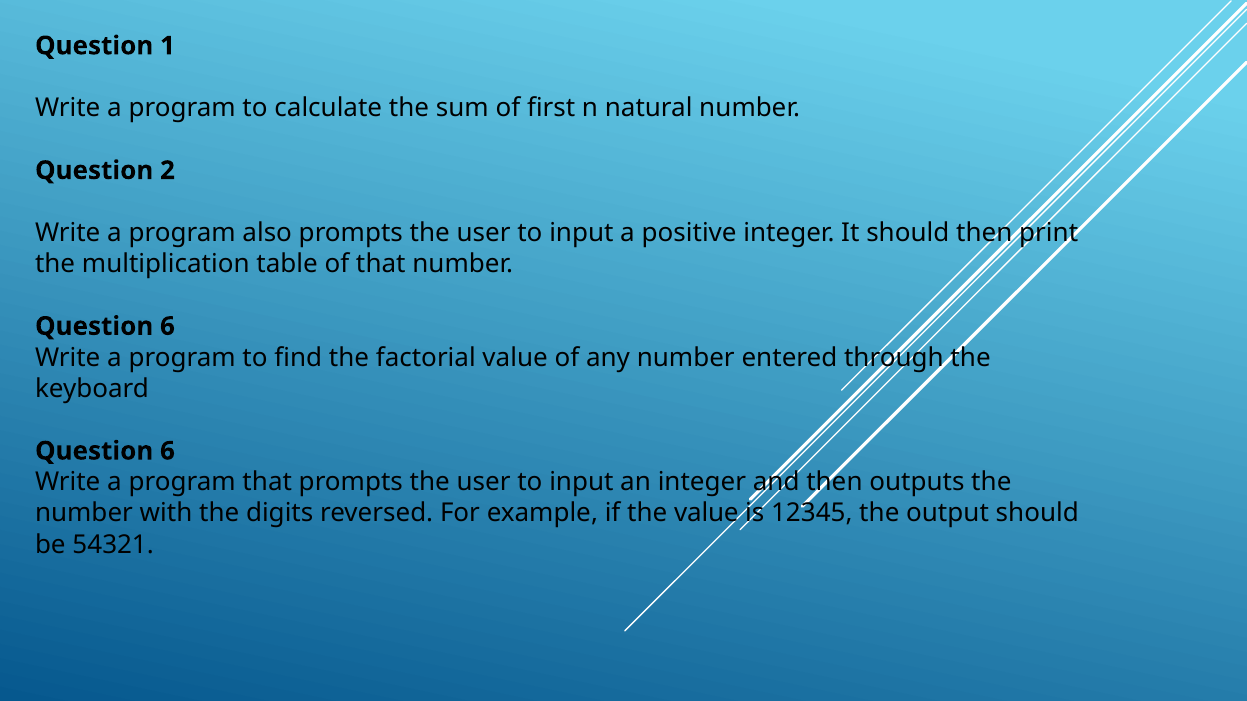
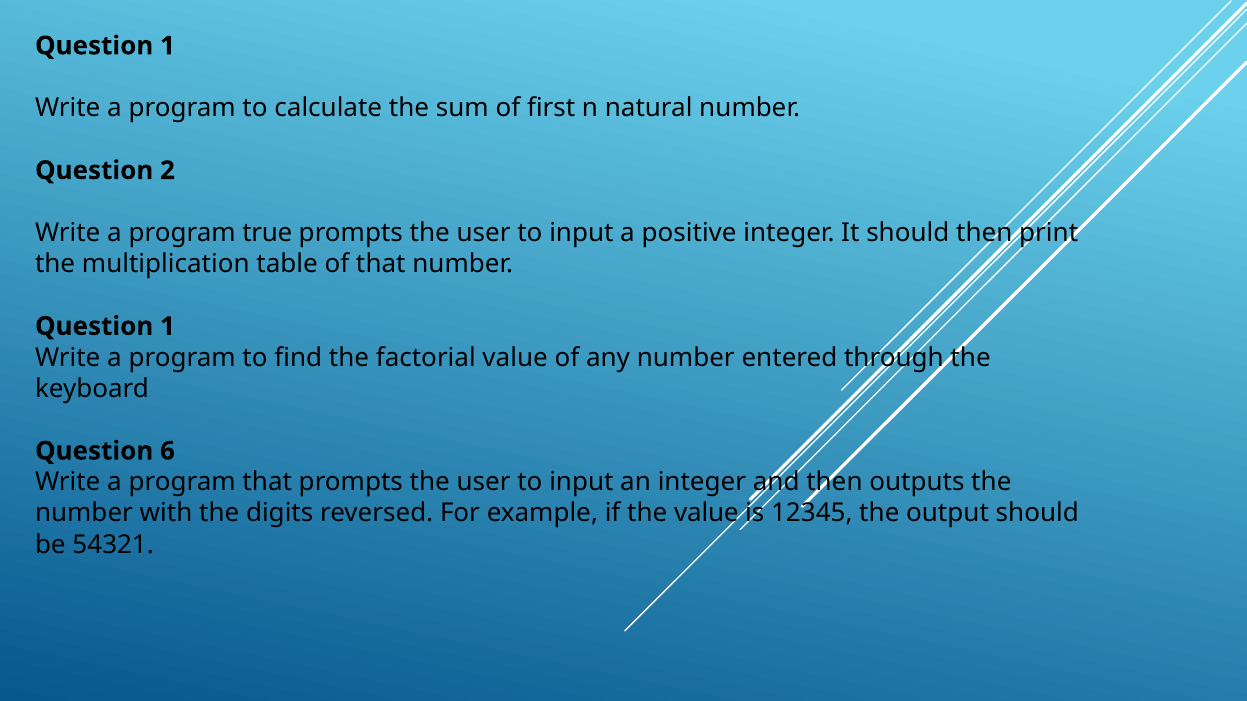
also: also -> true
6 at (167, 326): 6 -> 1
